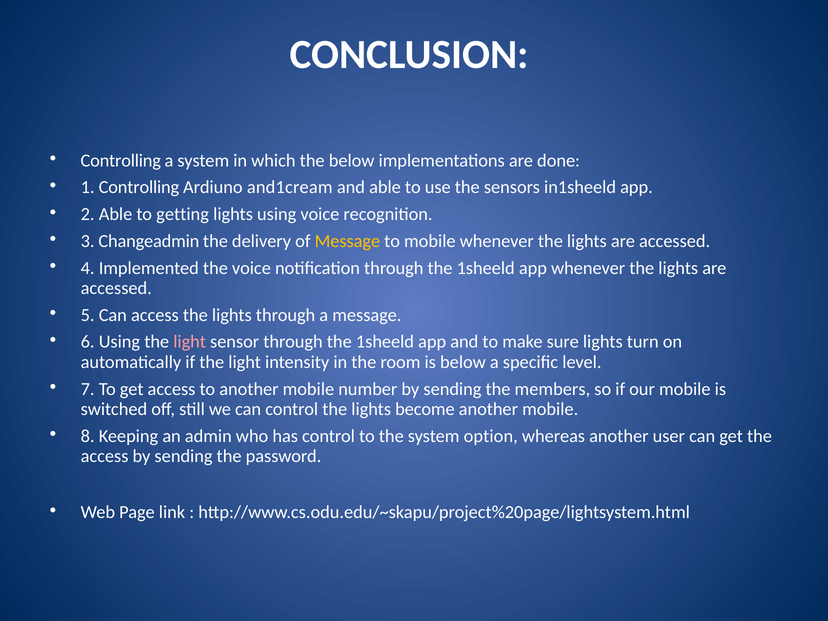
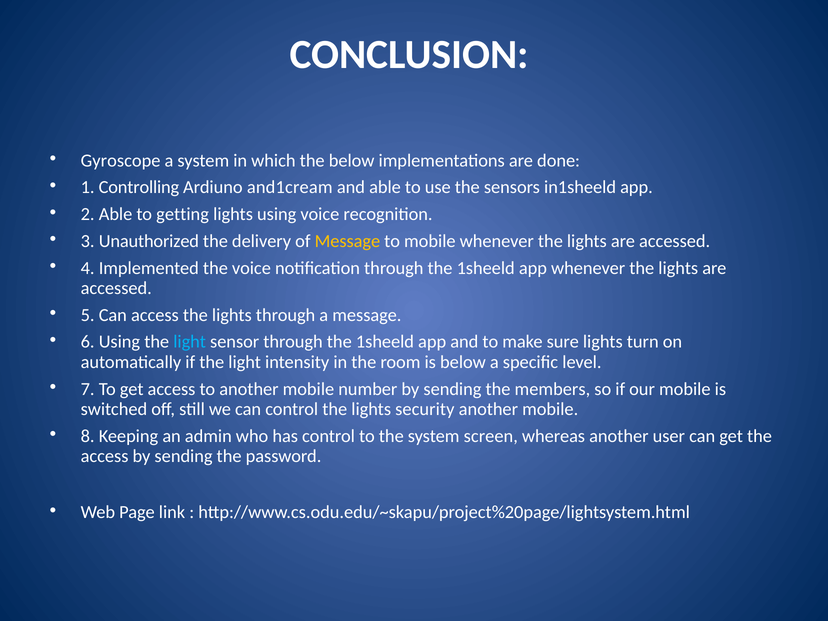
Controlling at (121, 161): Controlling -> Gyroscope
Changeadmin: Changeadmin -> Unauthorized
light at (190, 342) colour: pink -> light blue
become: become -> security
option: option -> screen
